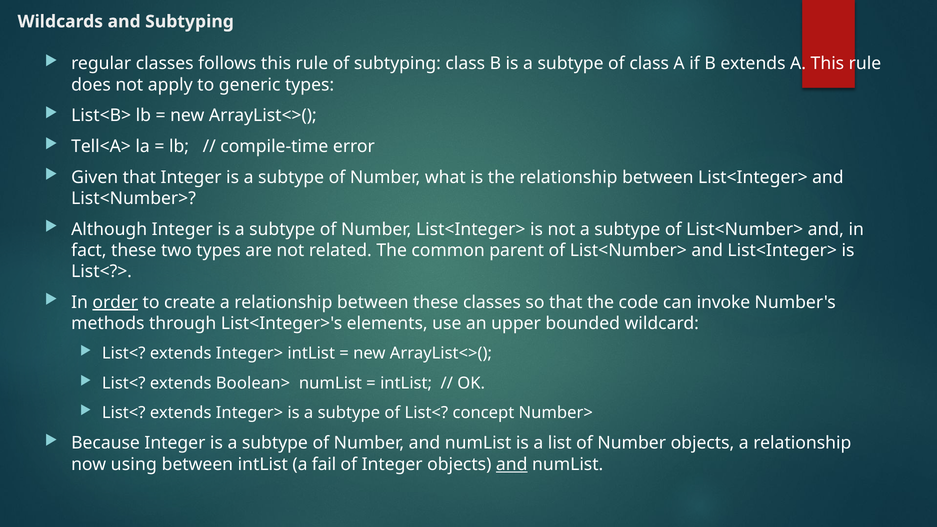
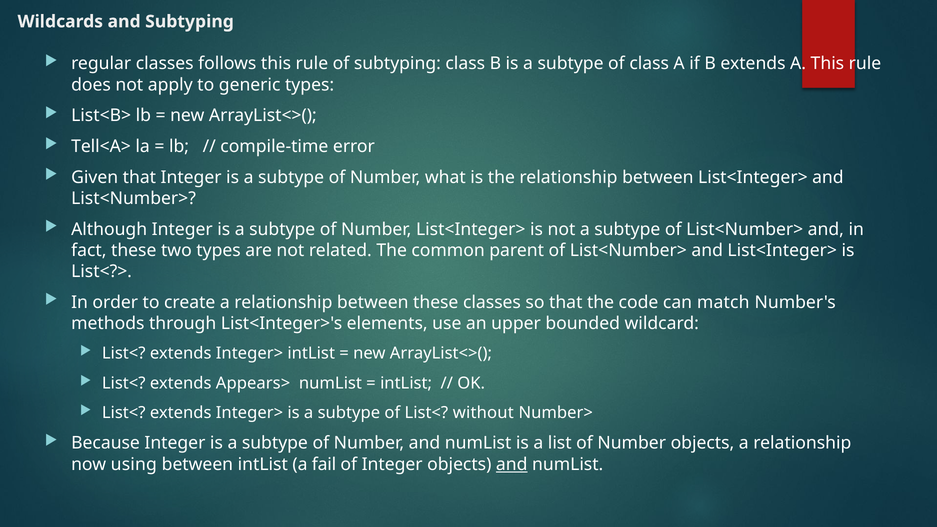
order underline: present -> none
invoke: invoke -> match
Boolean>: Boolean> -> Appears>
concept: concept -> without
